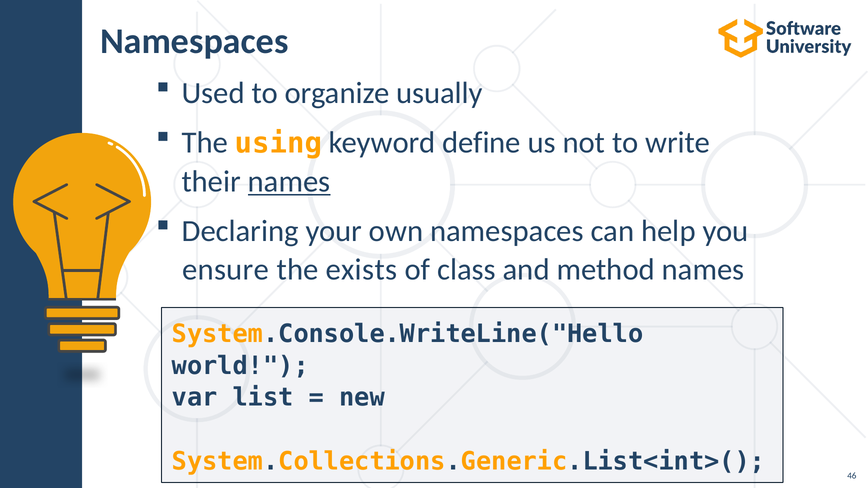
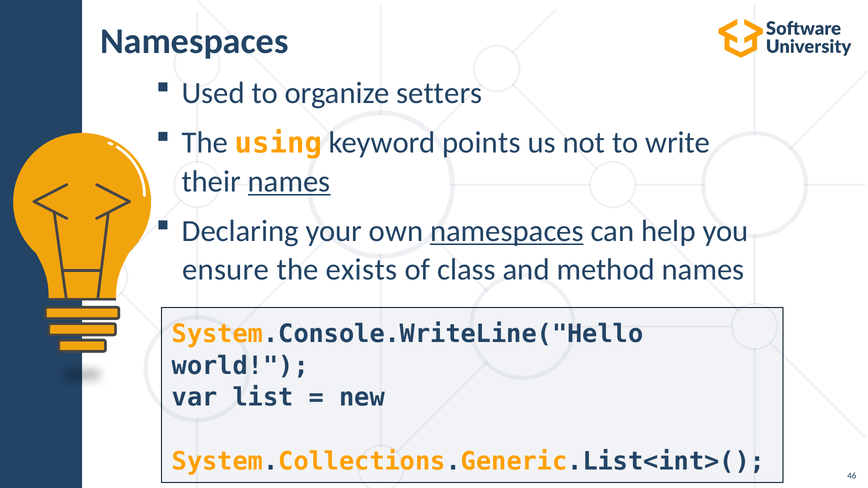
usually: usually -> setters
define: define -> points
namespaces at (507, 231) underline: none -> present
